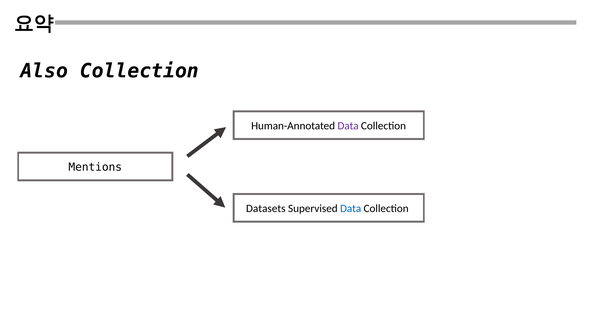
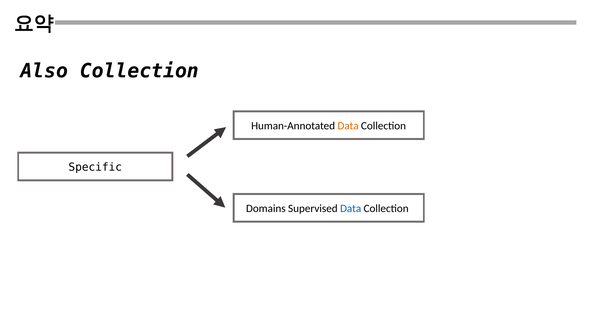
Data at (348, 126) colour: purple -> orange
Mentions: Mentions -> Specific
Datasets: Datasets -> Domains
